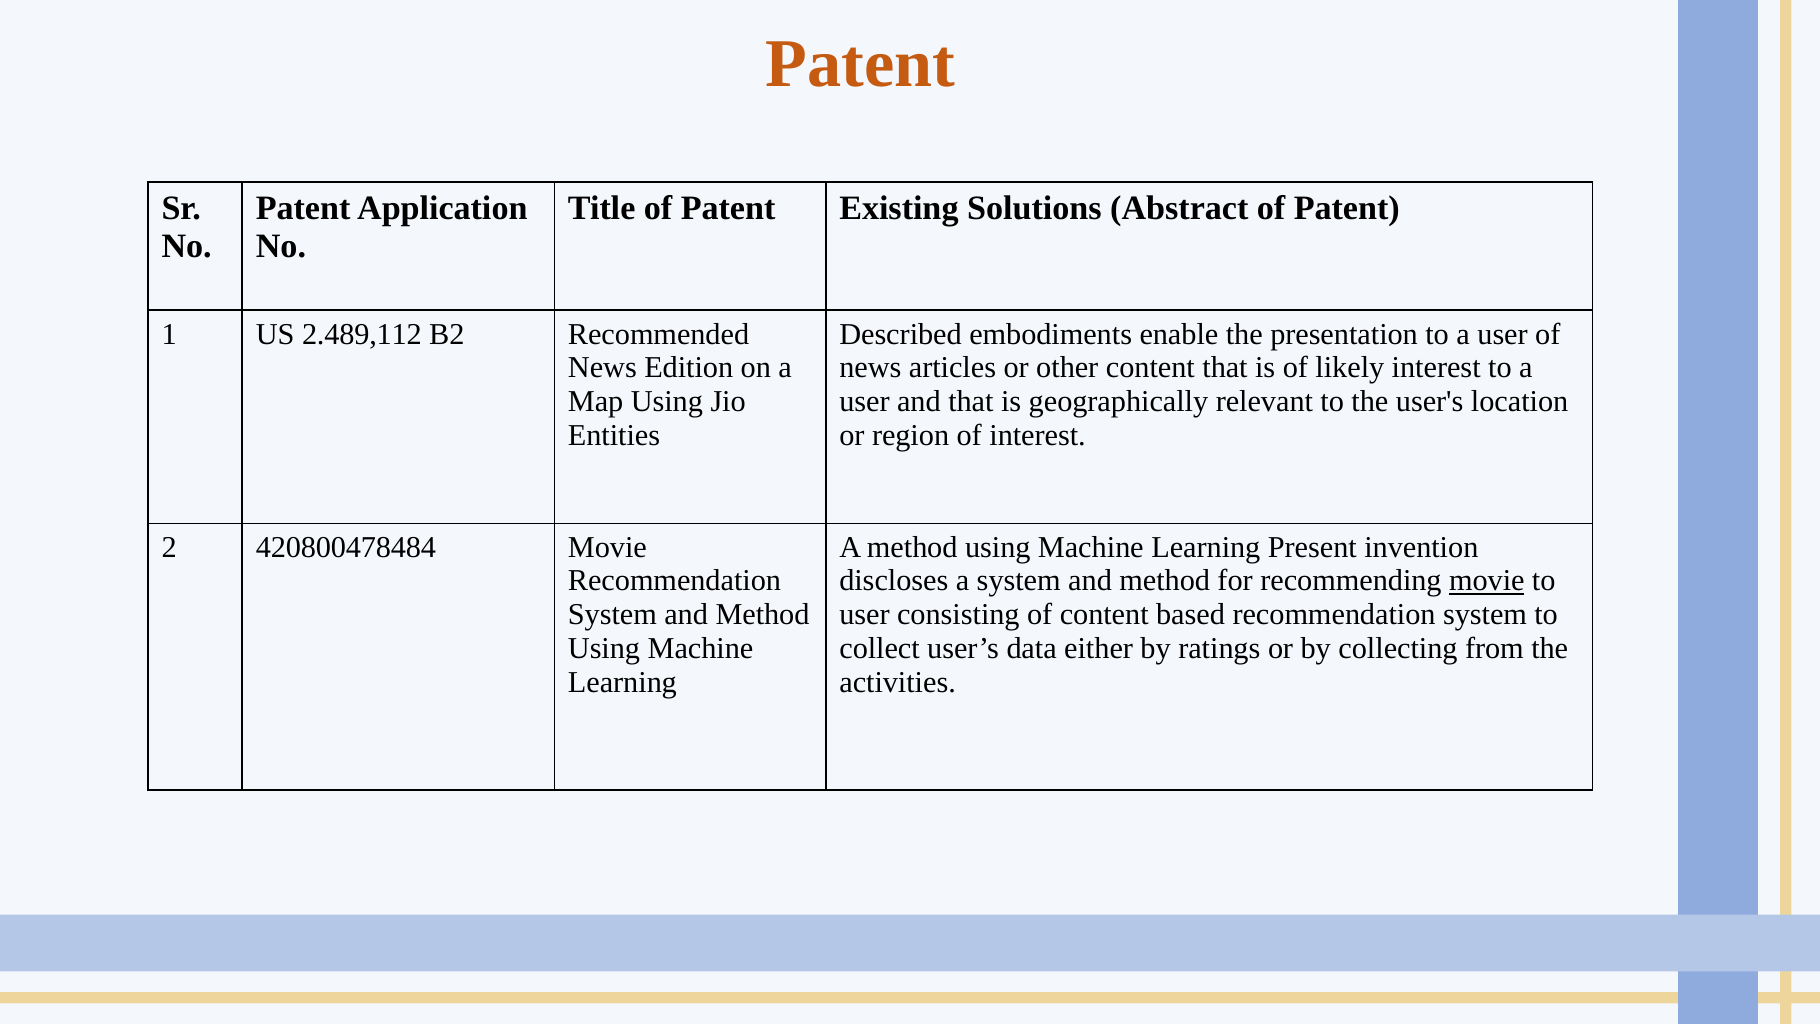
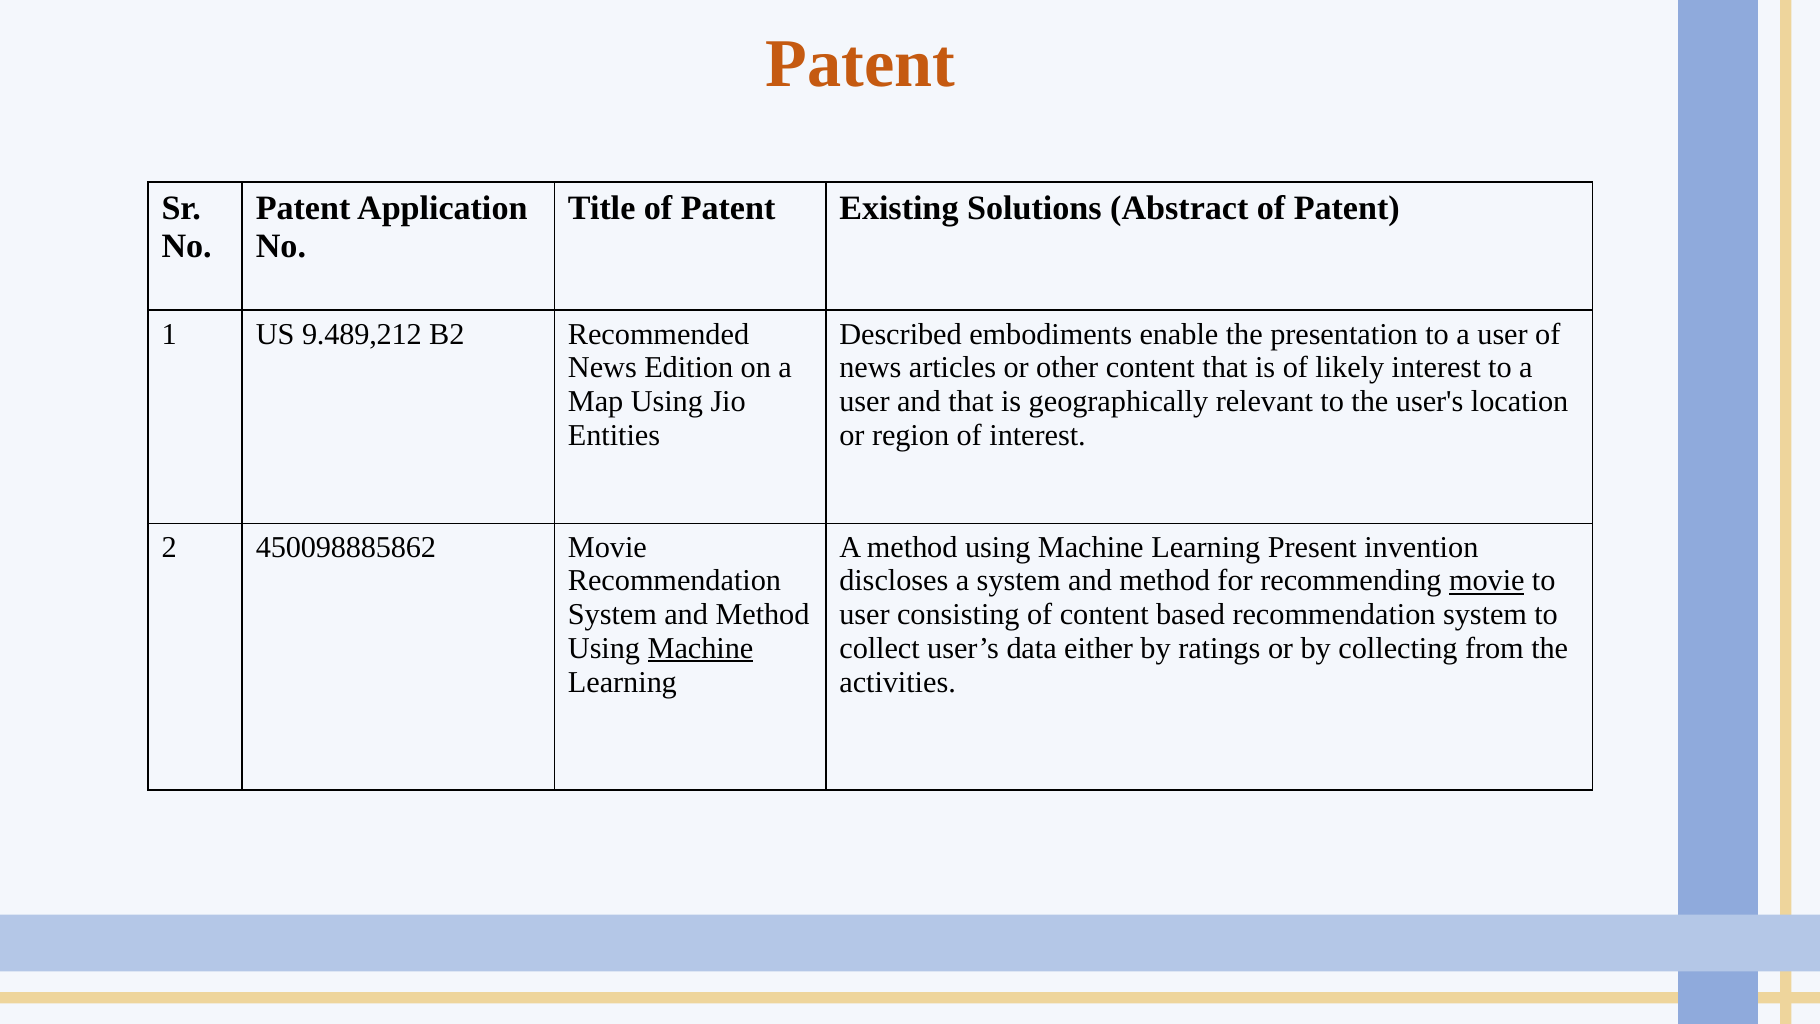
2.489,112: 2.489,112 -> 9.489,212
420800478484: 420800478484 -> 450098885862
Machine at (701, 648) underline: none -> present
